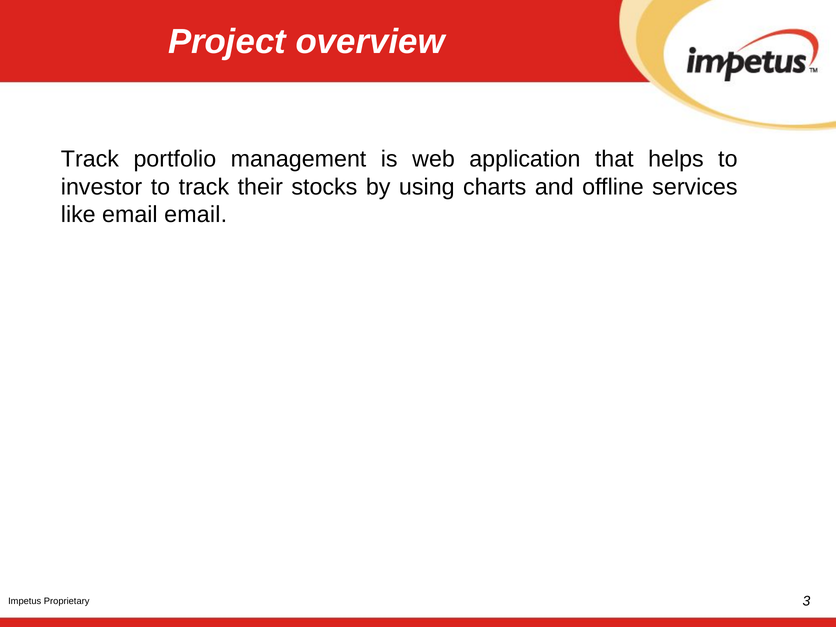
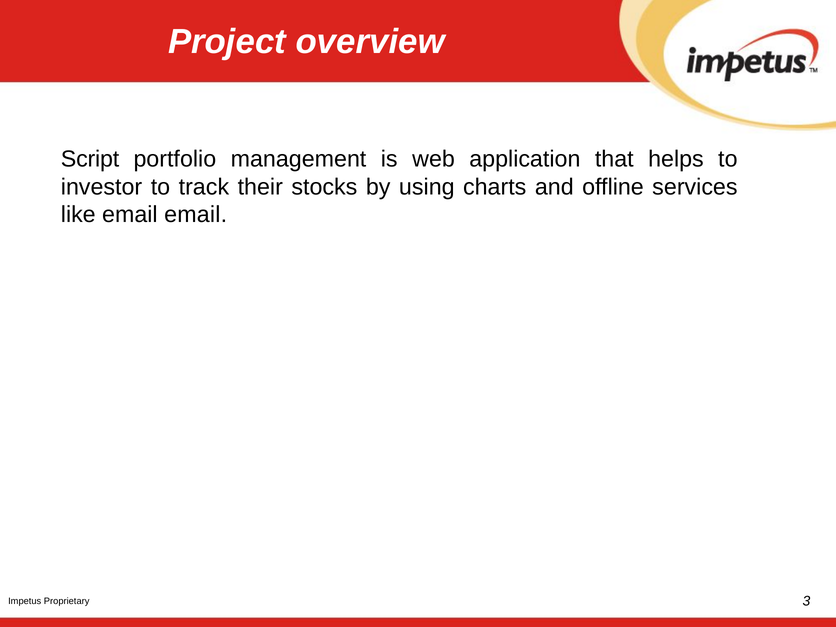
Track at (90, 159): Track -> Script
